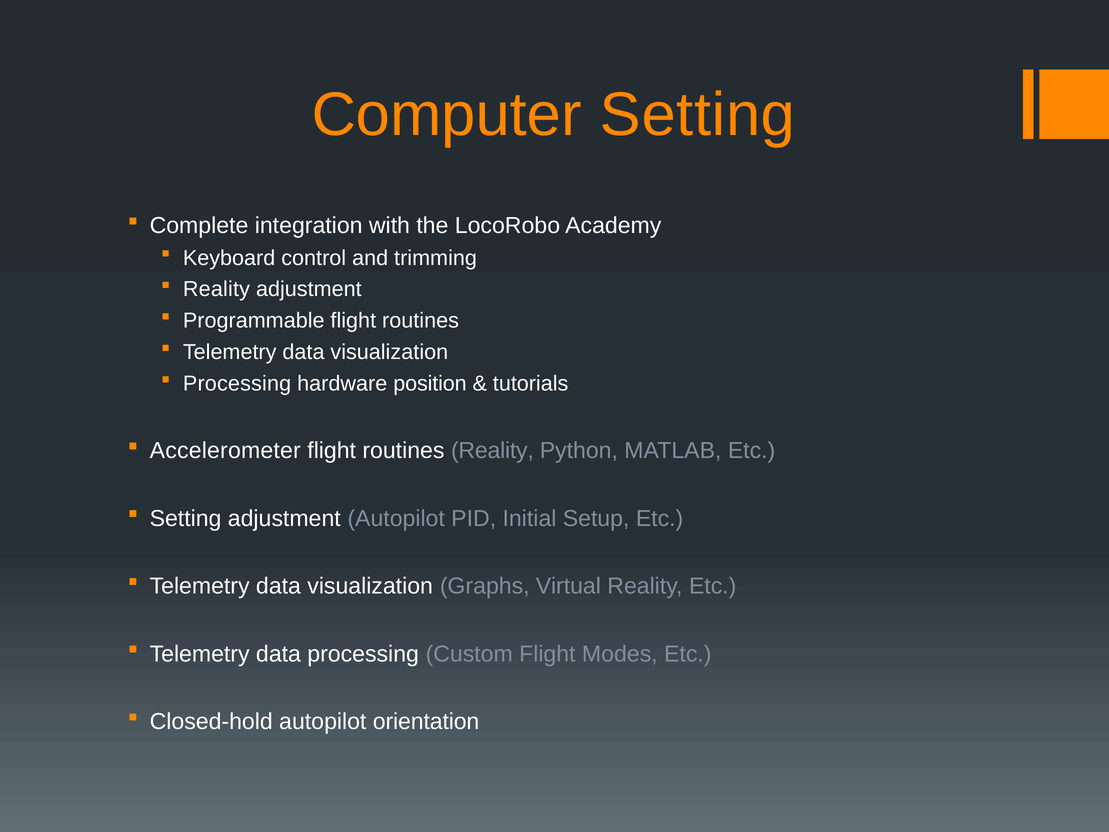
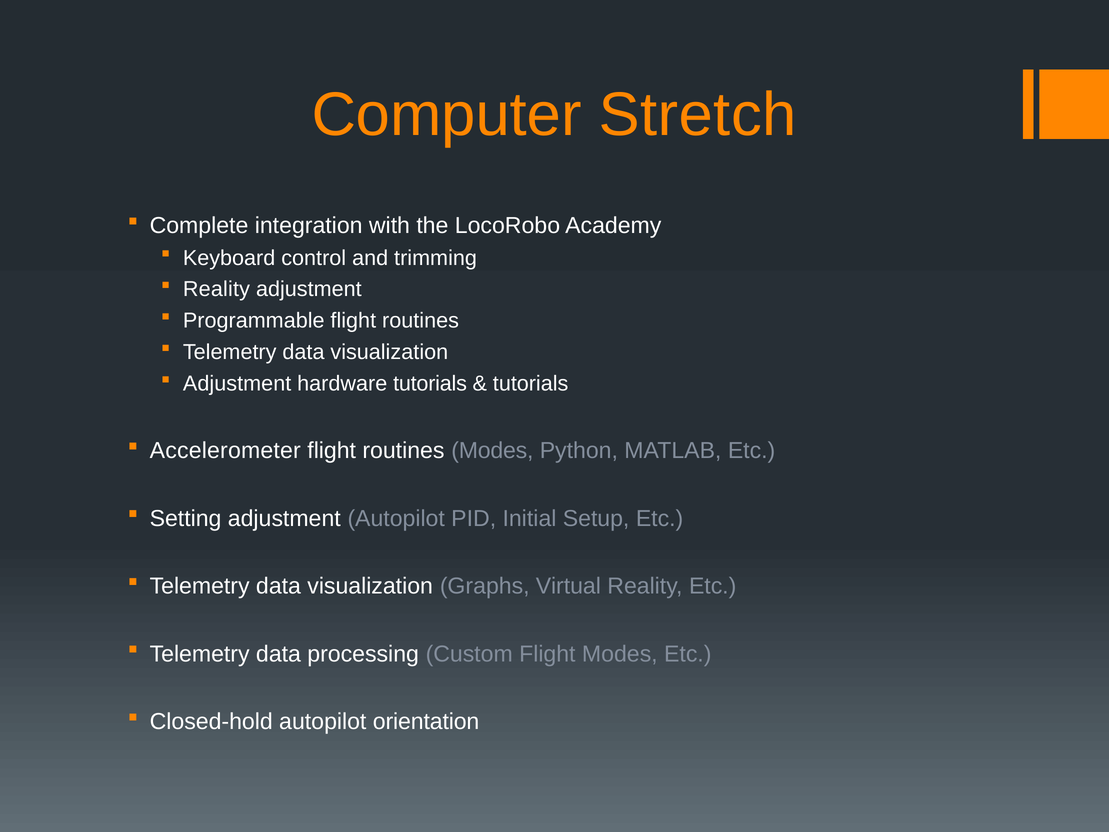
Computer Setting: Setting -> Stretch
Processing at (237, 384): Processing -> Adjustment
hardware position: position -> tutorials
routines Reality: Reality -> Modes
